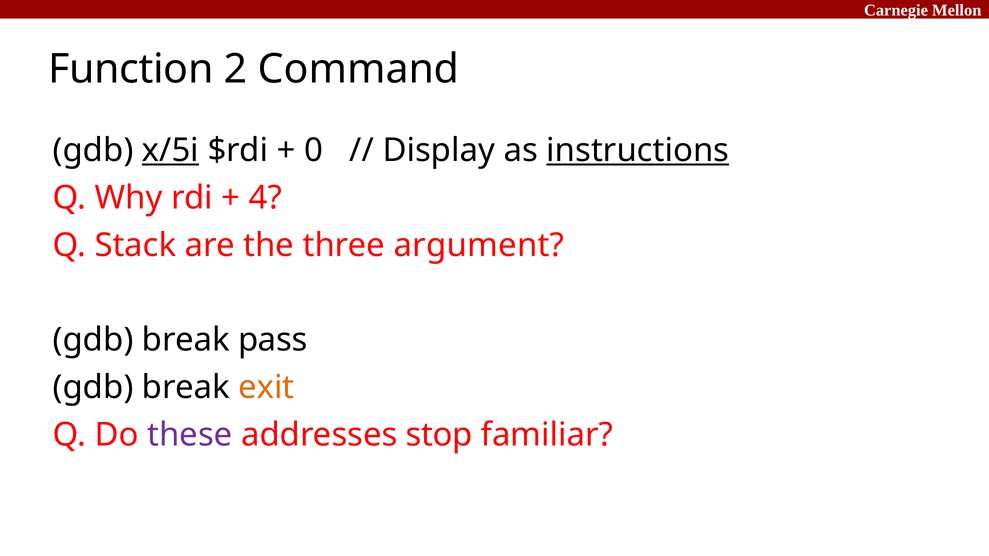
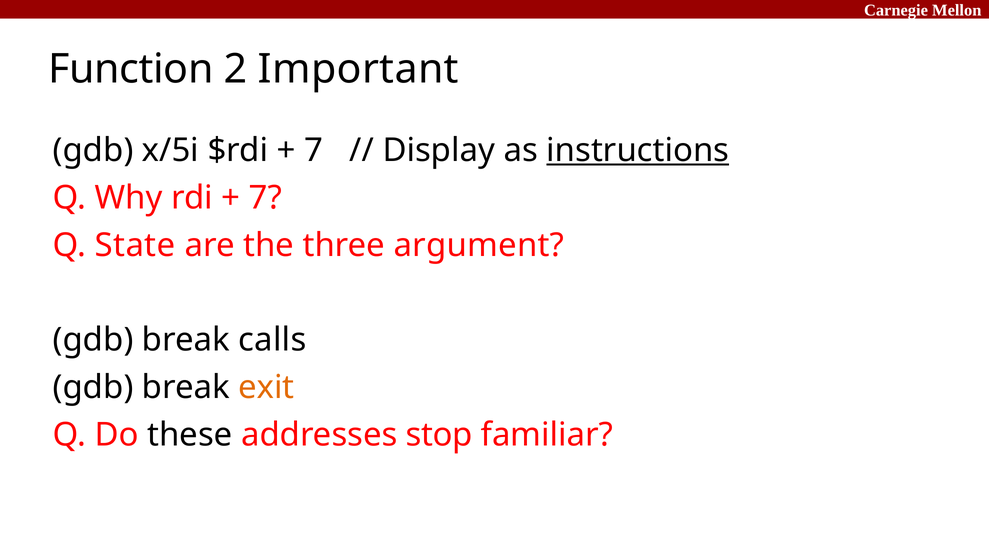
Command: Command -> Important
x/5i underline: present -> none
0 at (314, 150): 0 -> 7
4 at (265, 198): 4 -> 7
Stack: Stack -> State
pass: pass -> calls
these colour: purple -> black
